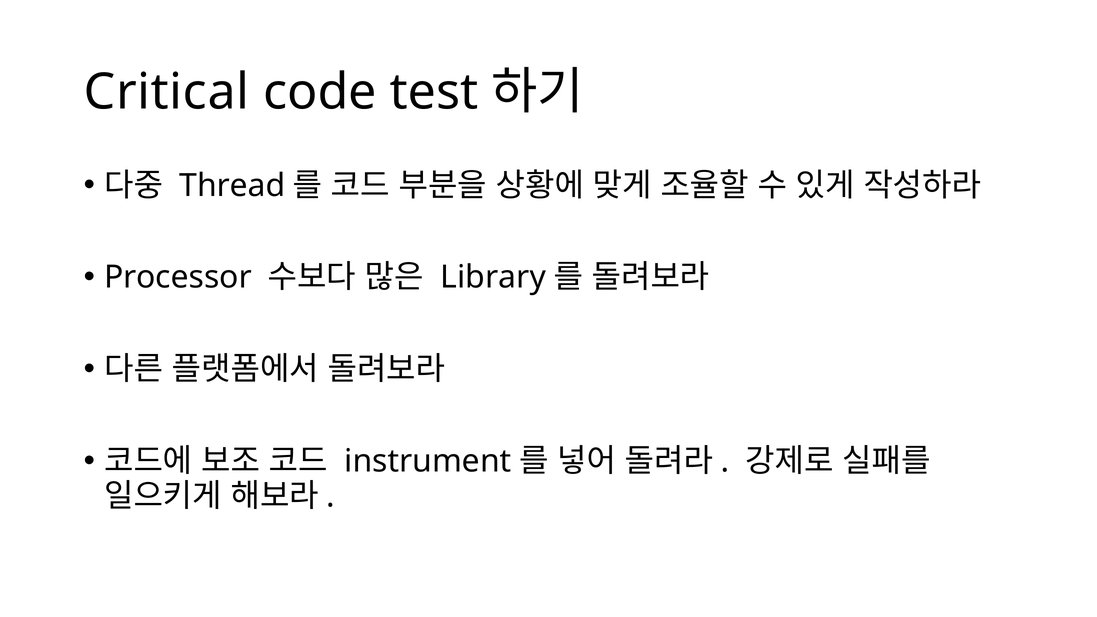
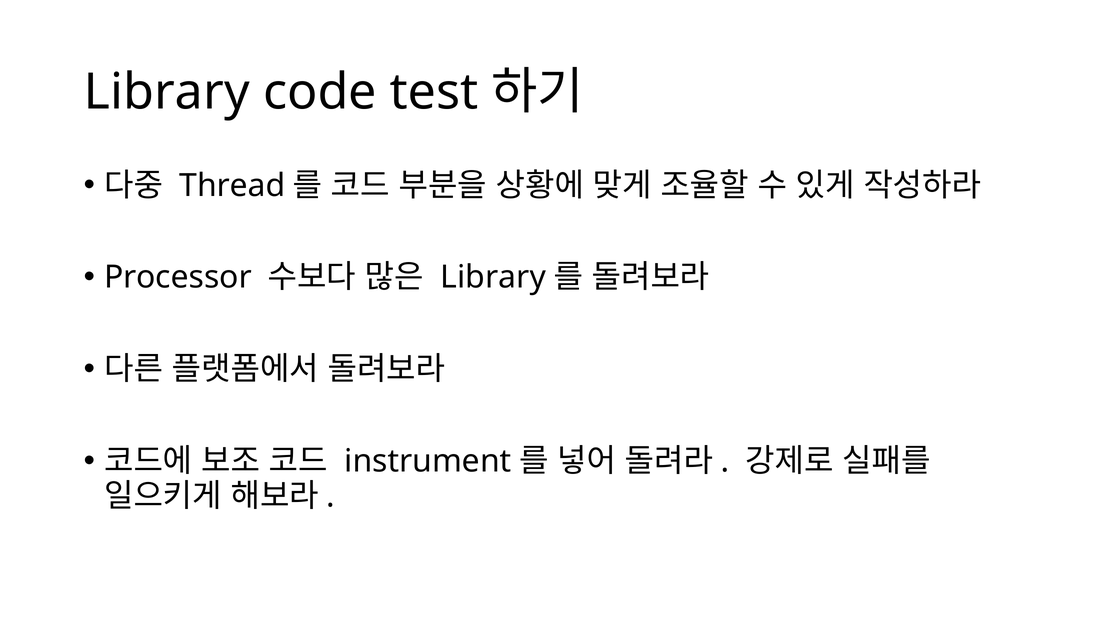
Critical at (166, 92): Critical -> Library
